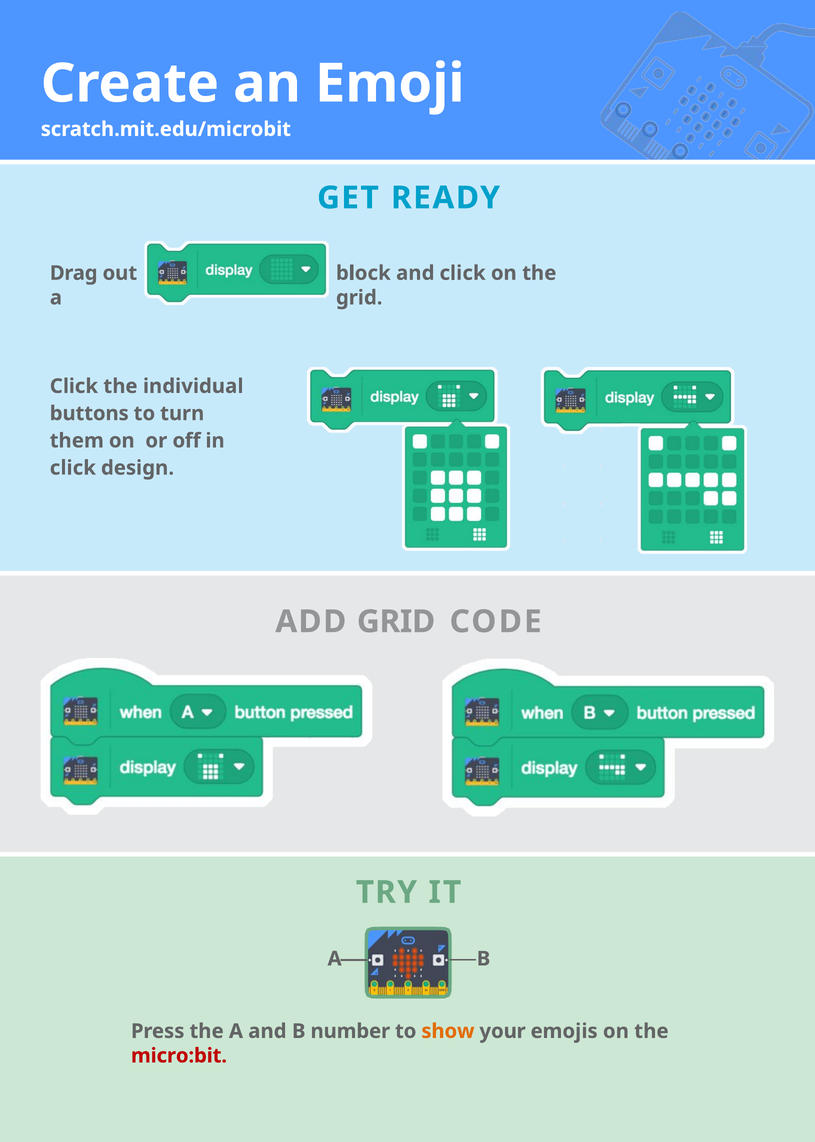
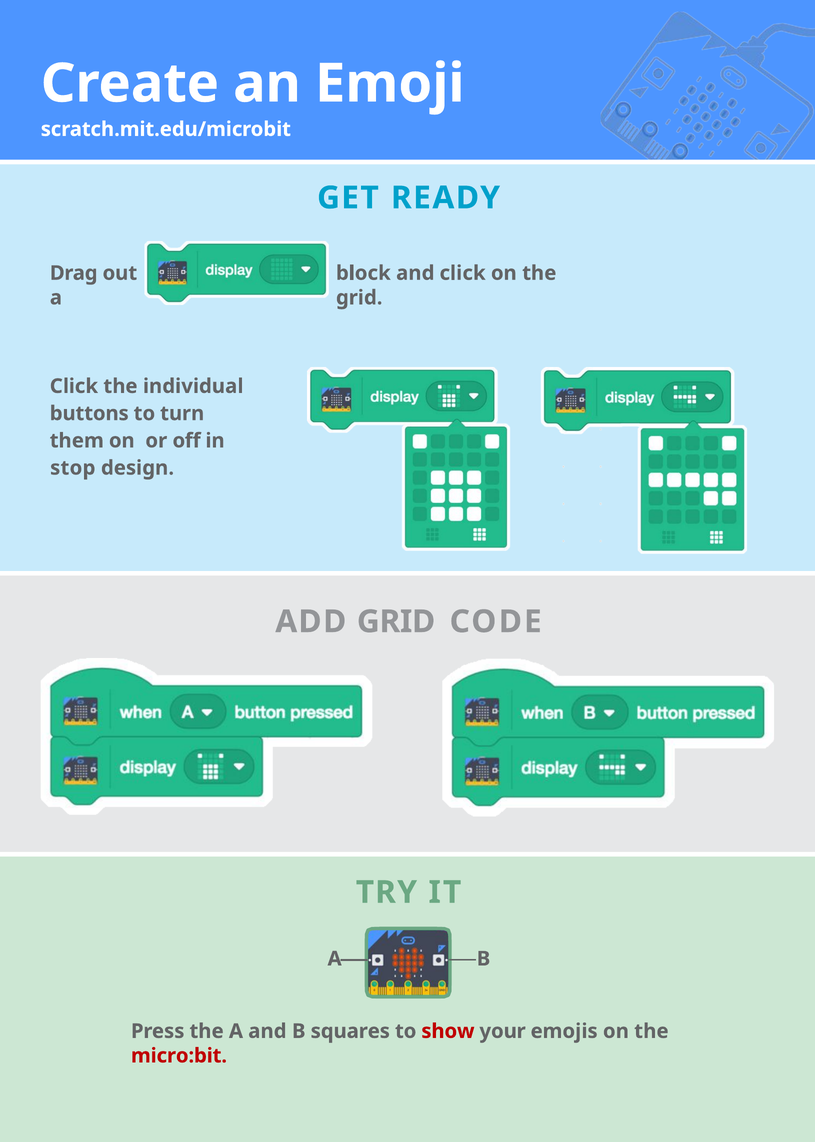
click at (73, 468): click -> stop
number: number -> squares
show colour: orange -> red
